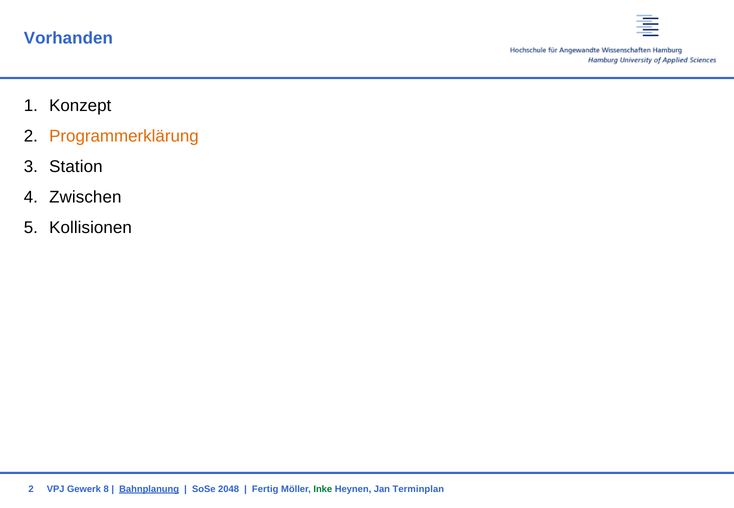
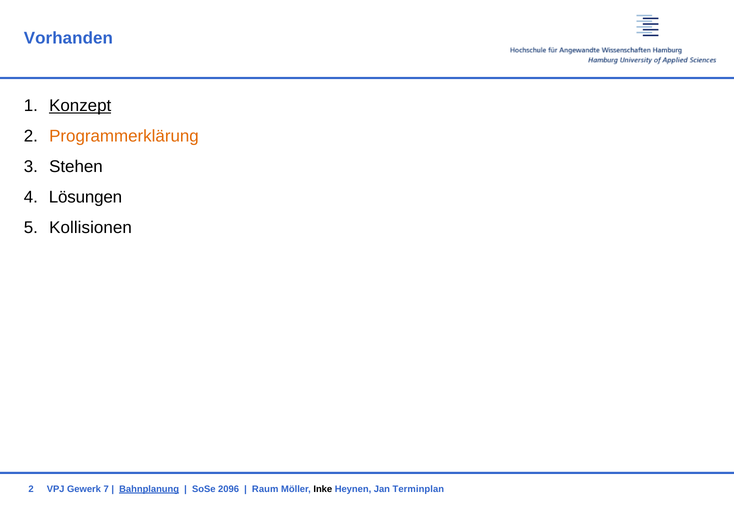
Konzept underline: none -> present
Station: Station -> Stehen
Zwischen: Zwischen -> Lösungen
8: 8 -> 7
2048: 2048 -> 2096
Fertig: Fertig -> Raum
Inke colour: green -> black
